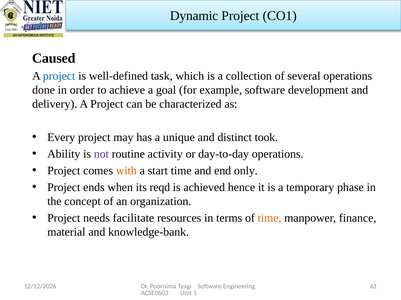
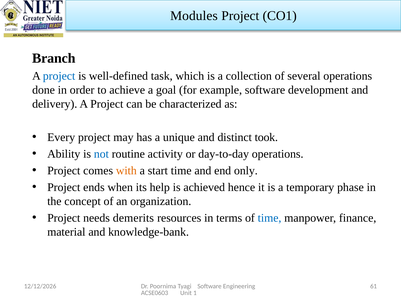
Dynamic: Dynamic -> Modules
Caused: Caused -> Branch
not colour: purple -> blue
reqd: reqd -> help
facilitate: facilitate -> demerits
time at (270, 219) colour: orange -> blue
